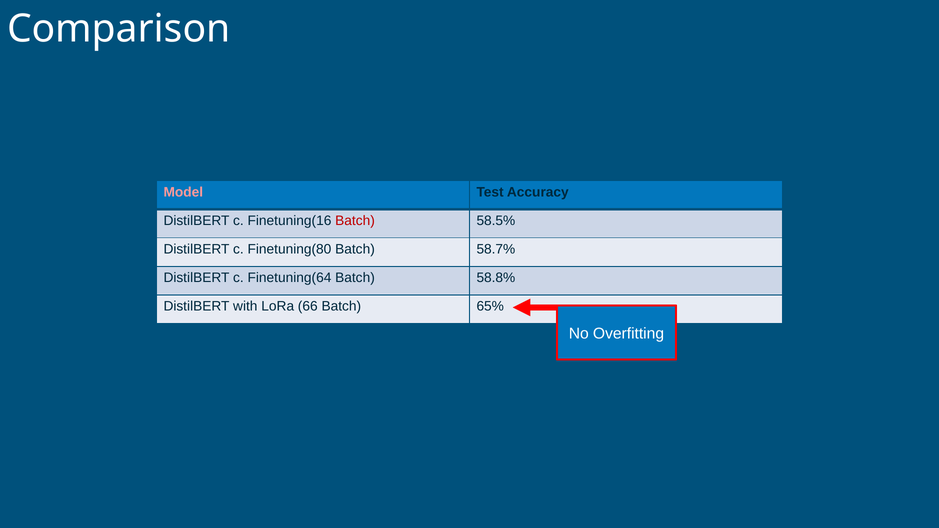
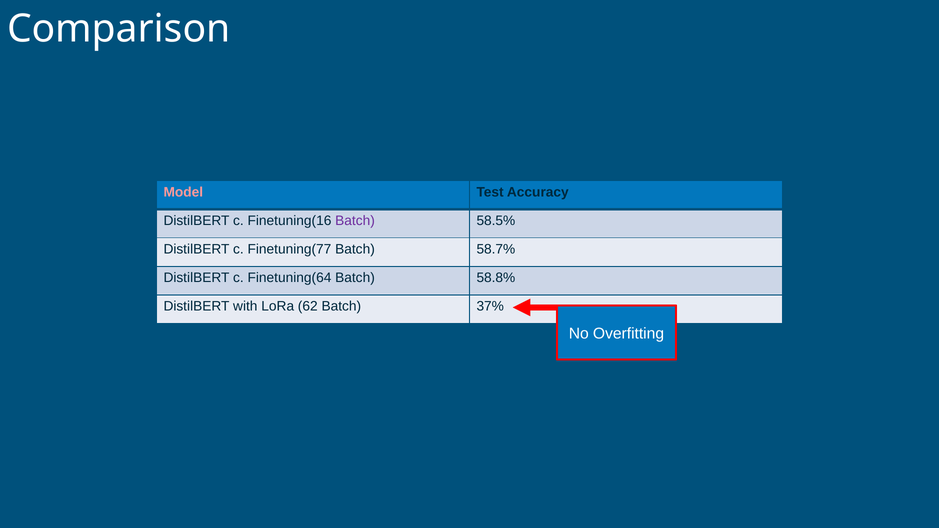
Batch at (355, 221) colour: red -> purple
Finetuning(80: Finetuning(80 -> Finetuning(77
66: 66 -> 62
65%: 65% -> 37%
